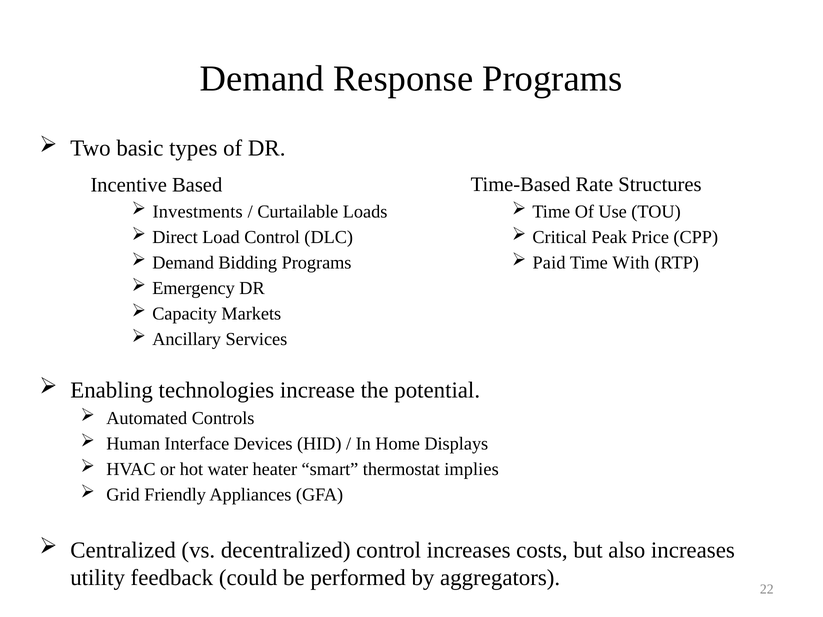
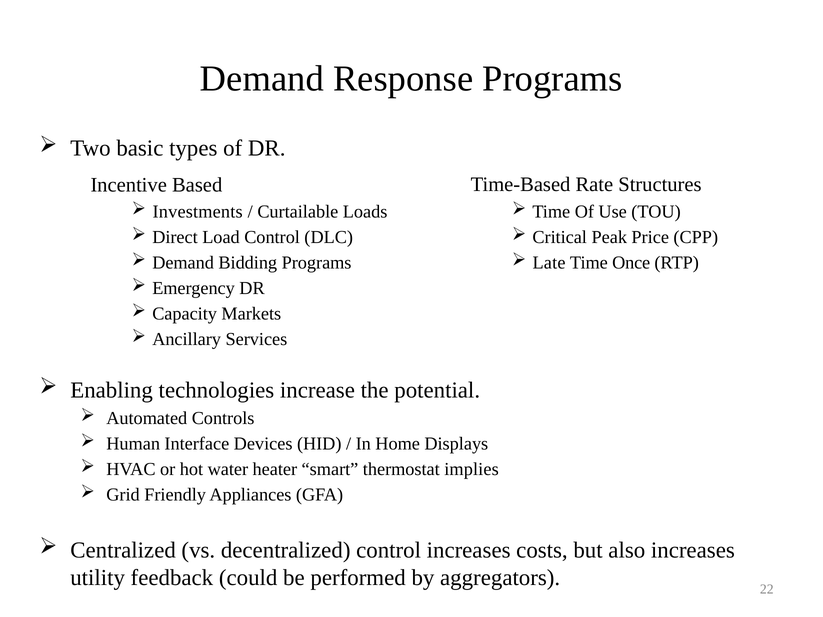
Paid: Paid -> Late
With: With -> Once
